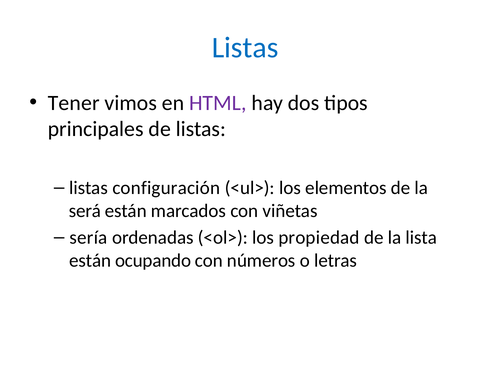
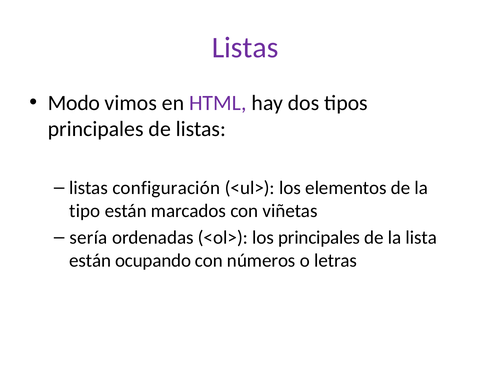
Listas at (245, 47) colour: blue -> purple
Tener: Tener -> Modo
será: será -> tipo
los propiedad: propiedad -> principales
